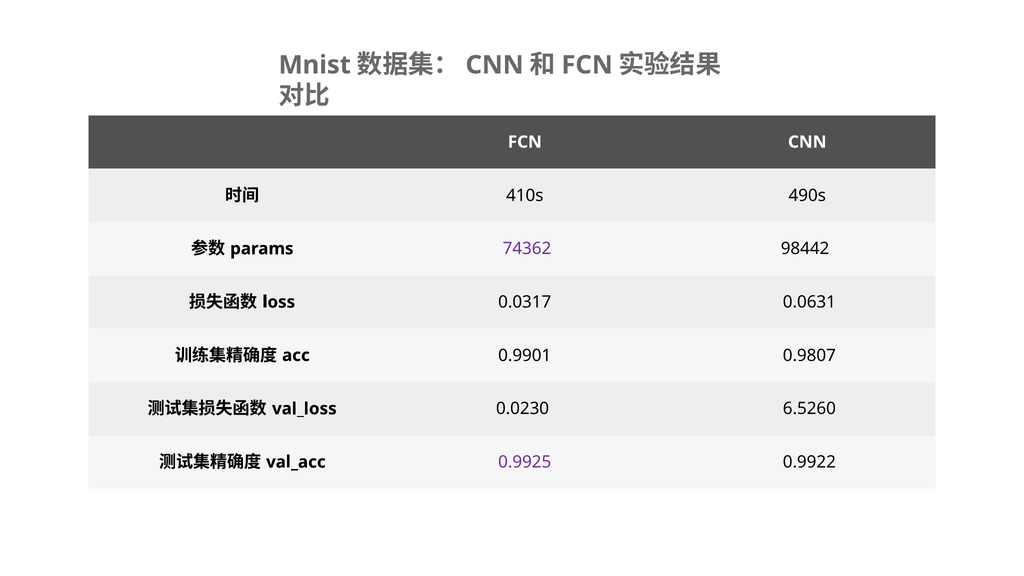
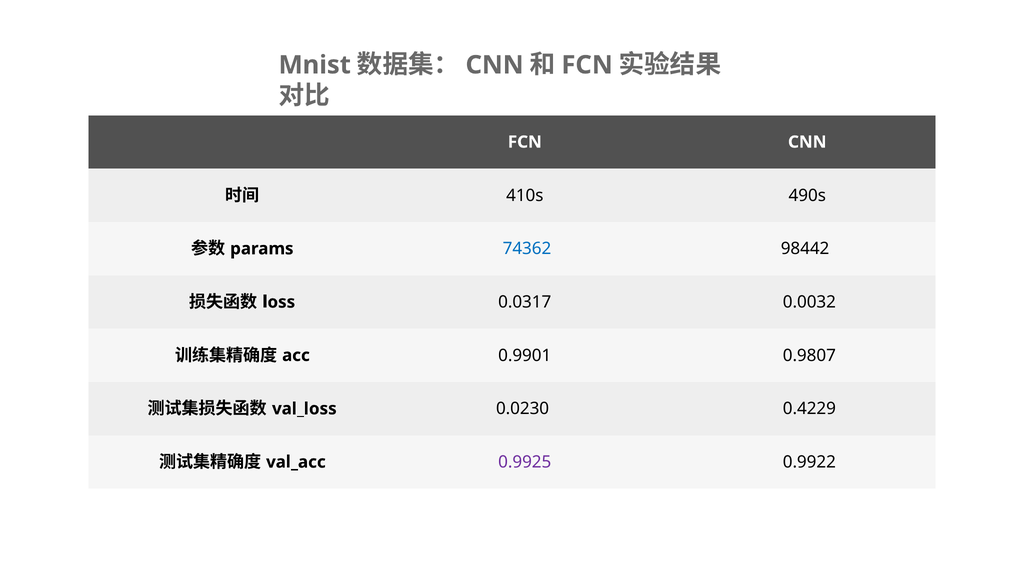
74362 colour: purple -> blue
0.0631: 0.0631 -> 0.0032
6.5260: 6.5260 -> 0.4229
